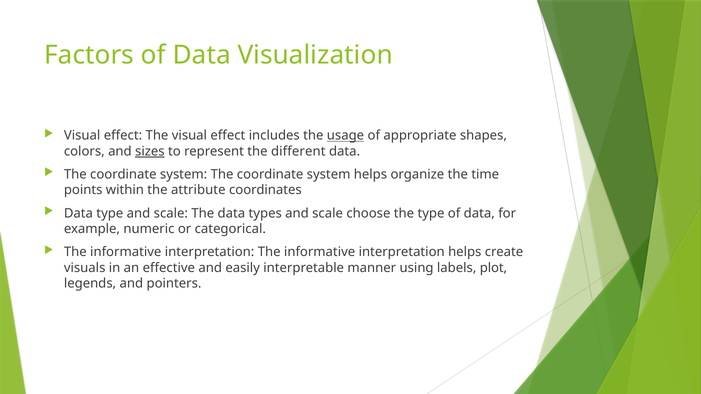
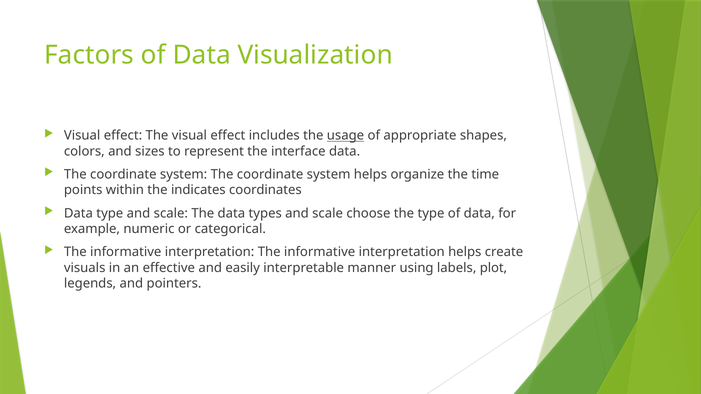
sizes underline: present -> none
different: different -> interface
attribute: attribute -> indicates
